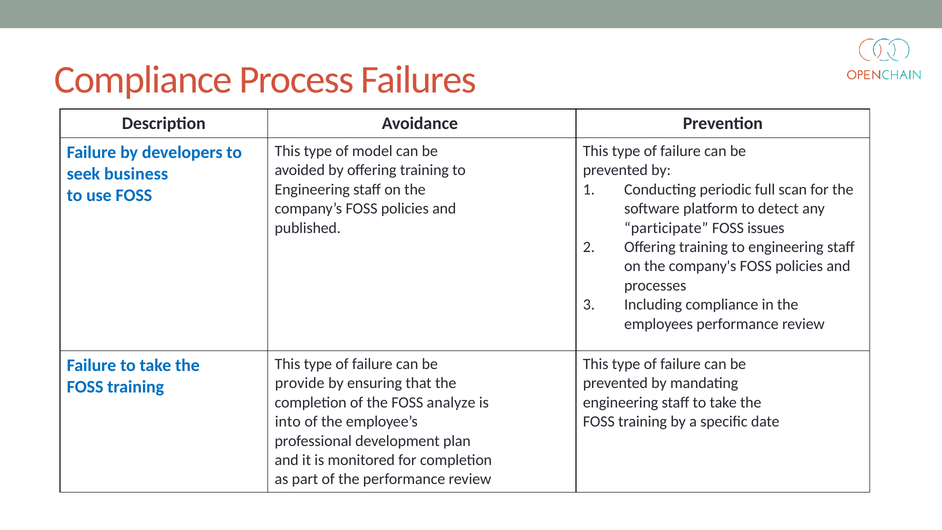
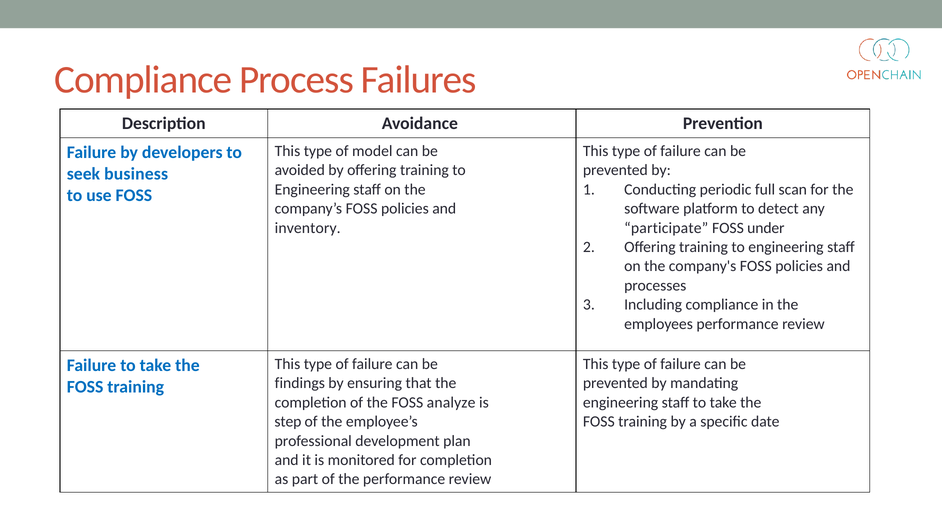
published: published -> inventory
issues: issues -> under
provide: provide -> findings
into: into -> step
